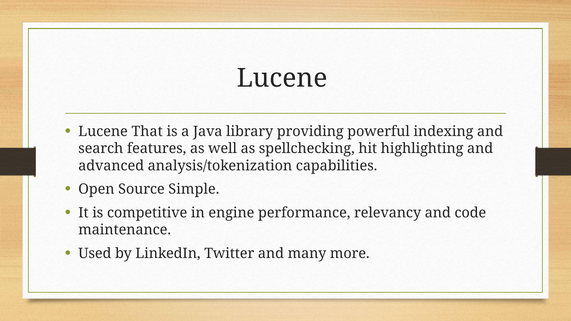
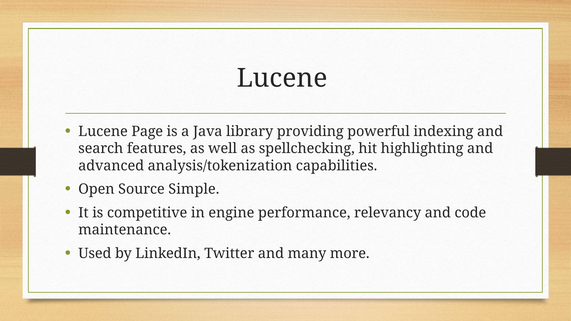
That: That -> Page
